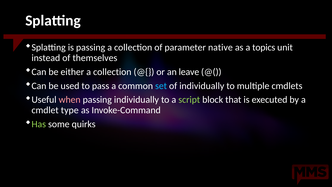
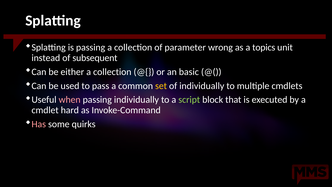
native: native -> wrong
themselves: themselves -> subsequent
leave: leave -> basic
set colour: light blue -> yellow
type: type -> hard
Has colour: light green -> pink
